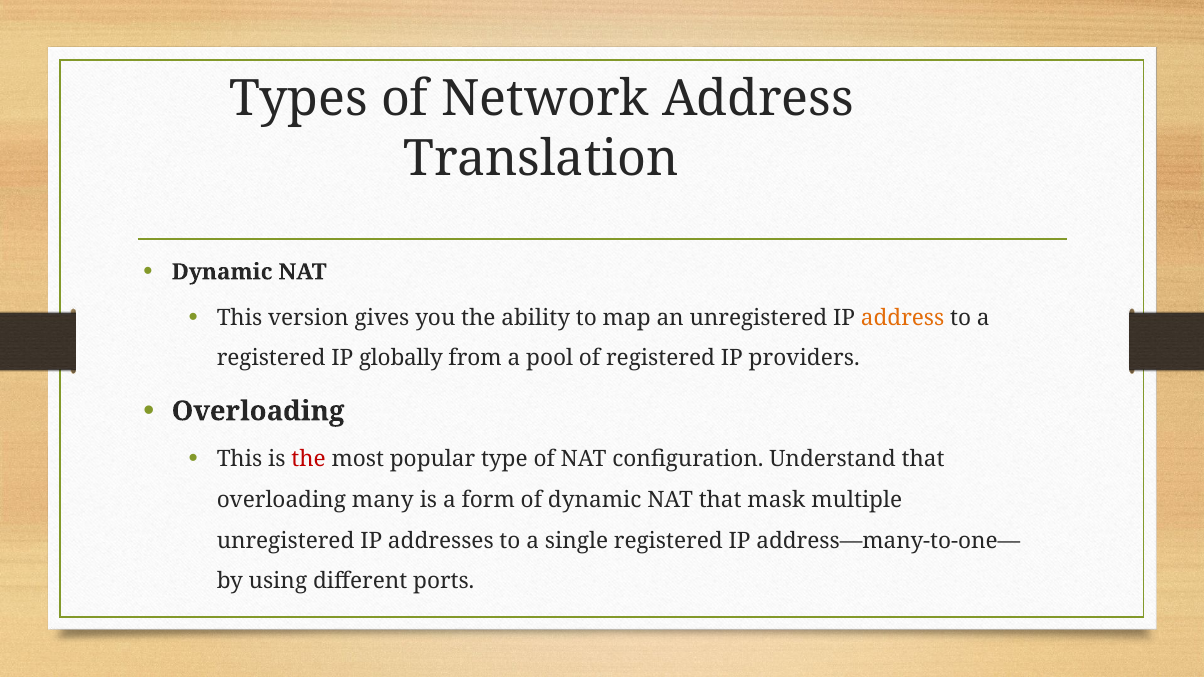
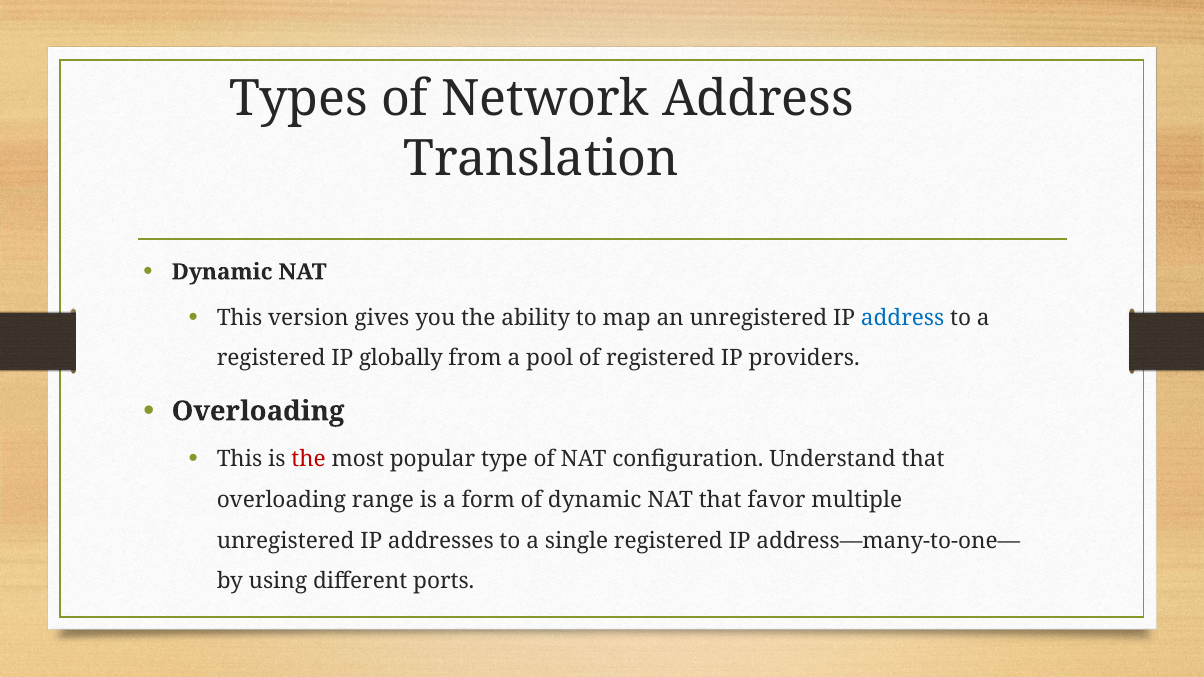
address at (903, 318) colour: orange -> blue
many: many -> range
mask: mask -> favor
